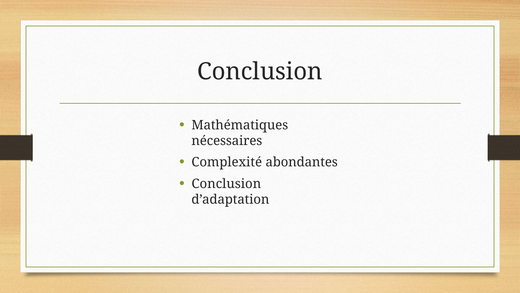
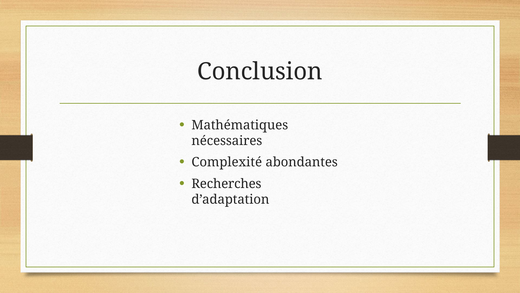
Conclusion at (226, 183): Conclusion -> Recherches
